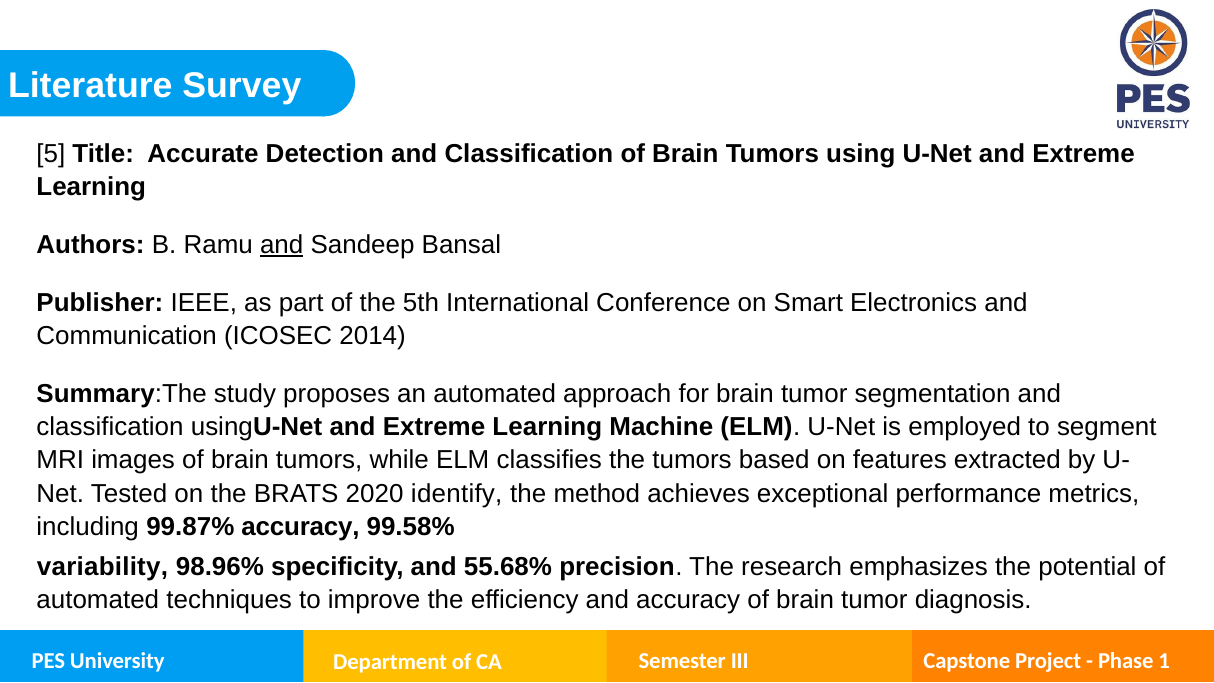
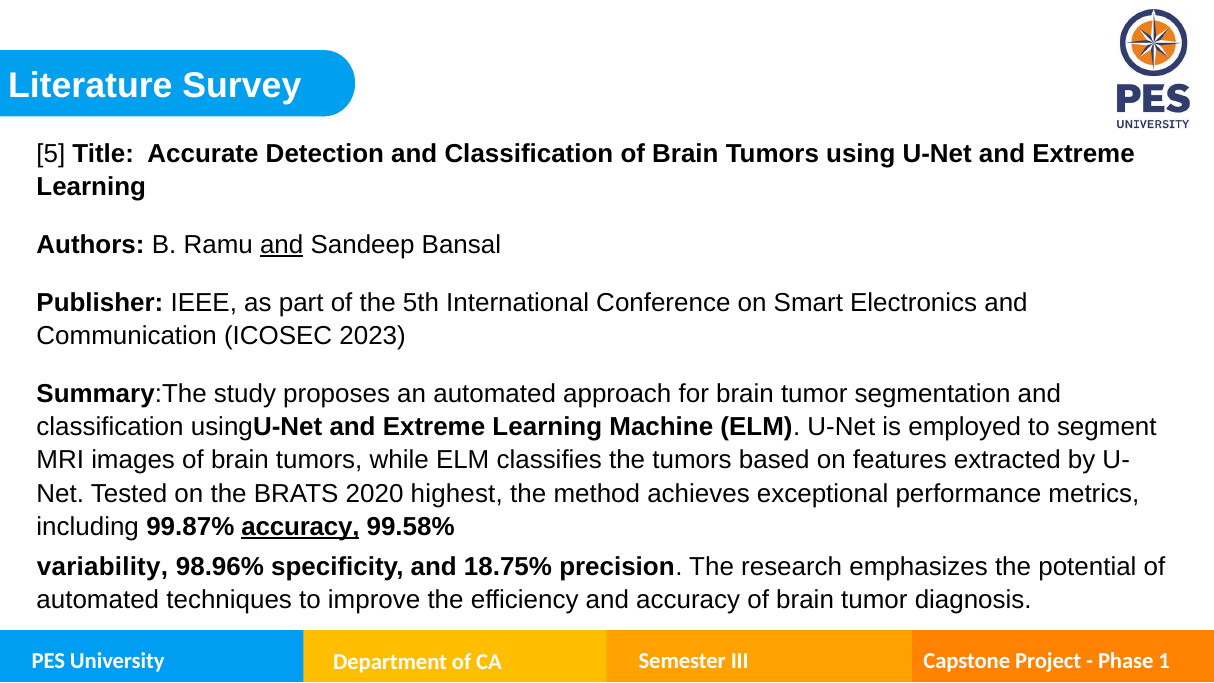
2014: 2014 -> 2023
identify: identify -> highest
accuracy at (301, 527) underline: none -> present
55.68%: 55.68% -> 18.75%
